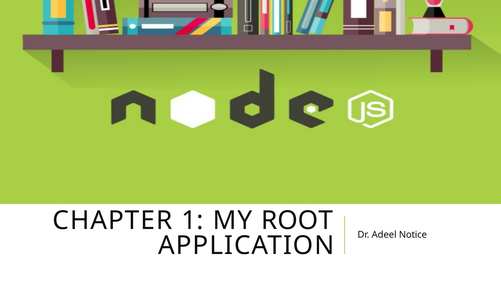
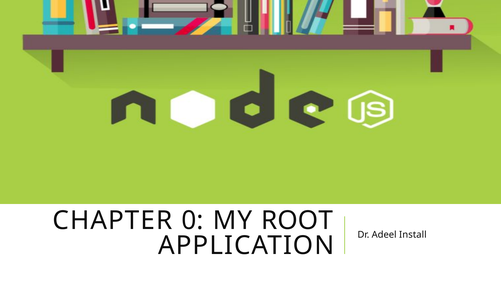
1: 1 -> 0
Notice: Notice -> Install
